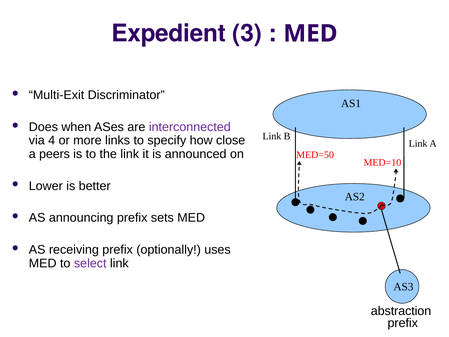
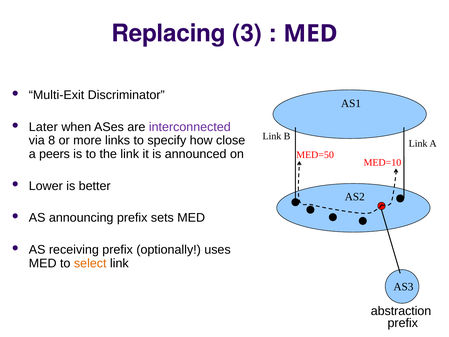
Expedient: Expedient -> Replacing
Does: Does -> Later
4: 4 -> 8
select colour: purple -> orange
